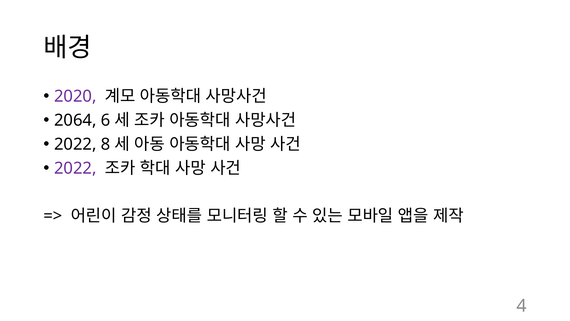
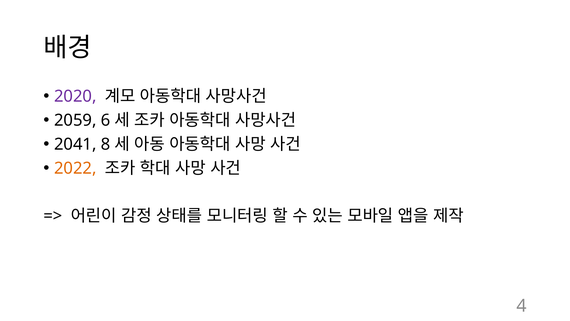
2064: 2064 -> 2059
2022 at (75, 144): 2022 -> 2041
2022 at (75, 168) colour: purple -> orange
